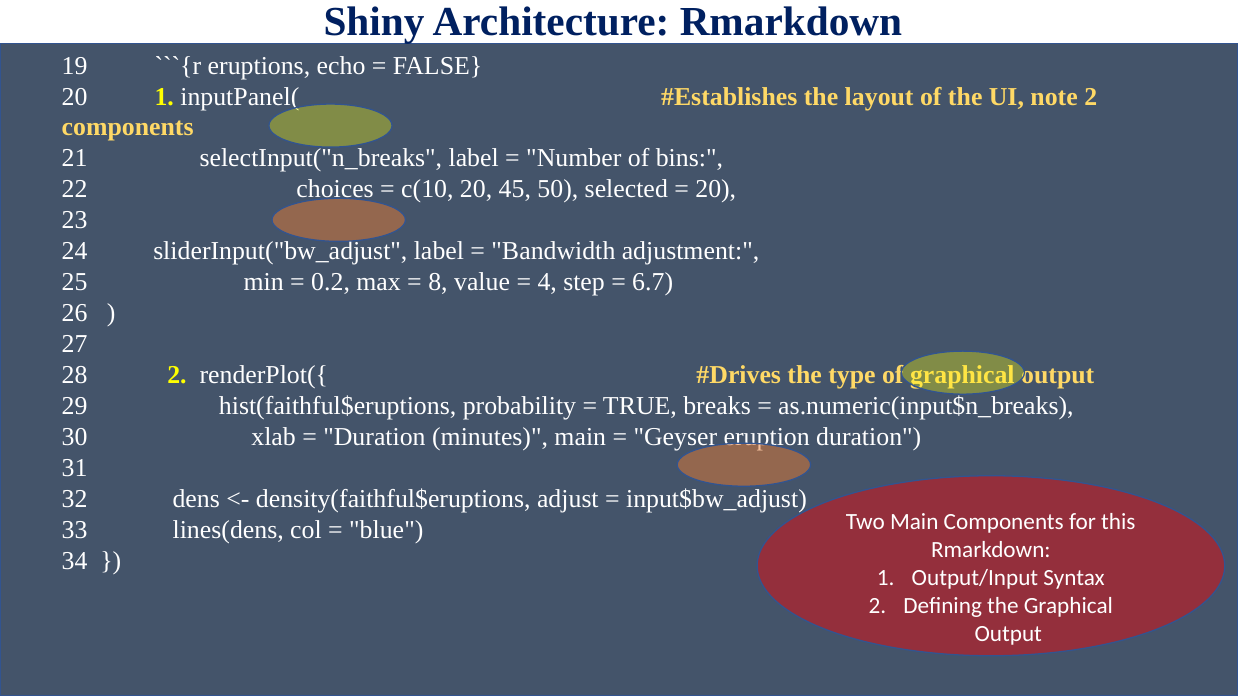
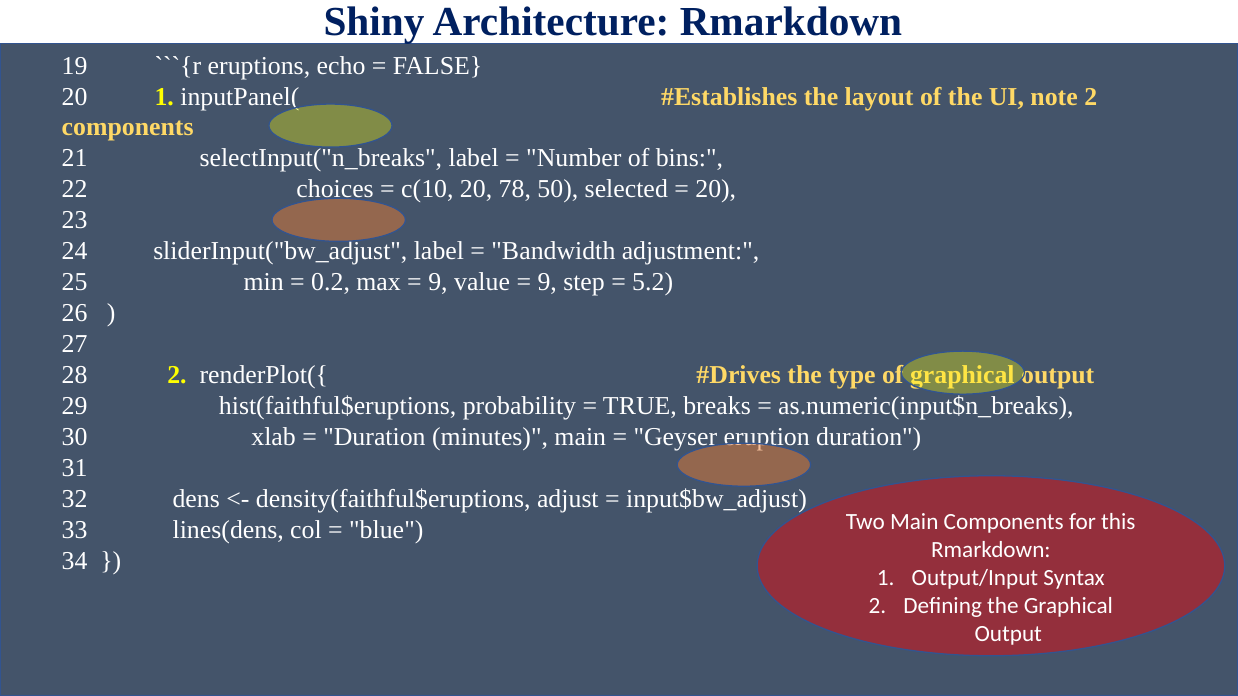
45: 45 -> 78
8 at (438, 282): 8 -> 9
4 at (547, 282): 4 -> 9
6.7: 6.7 -> 5.2
